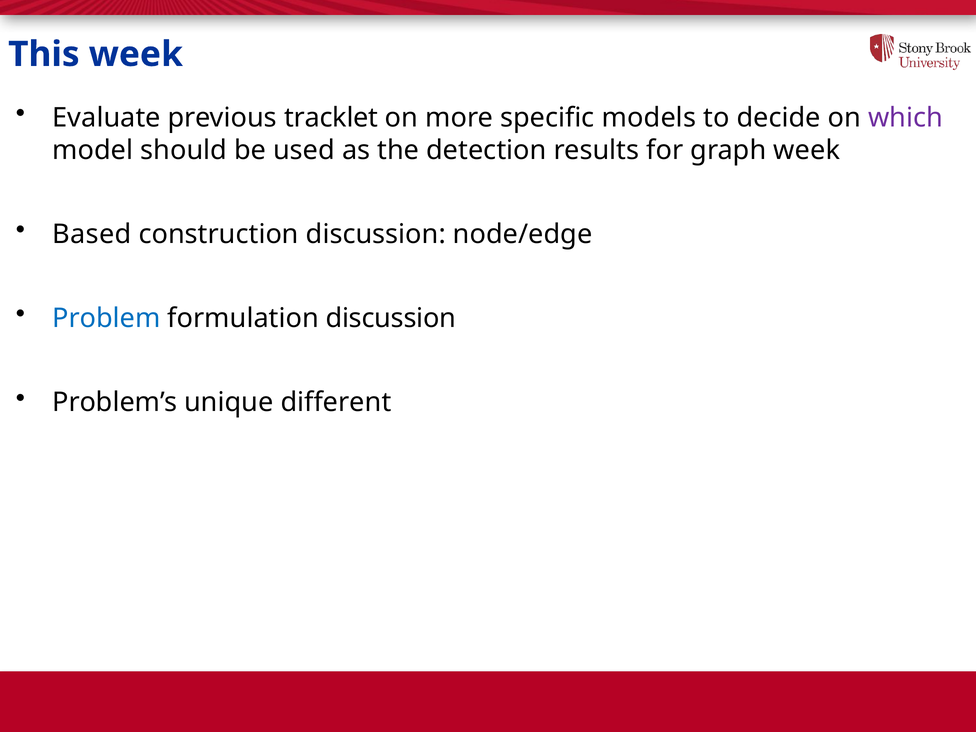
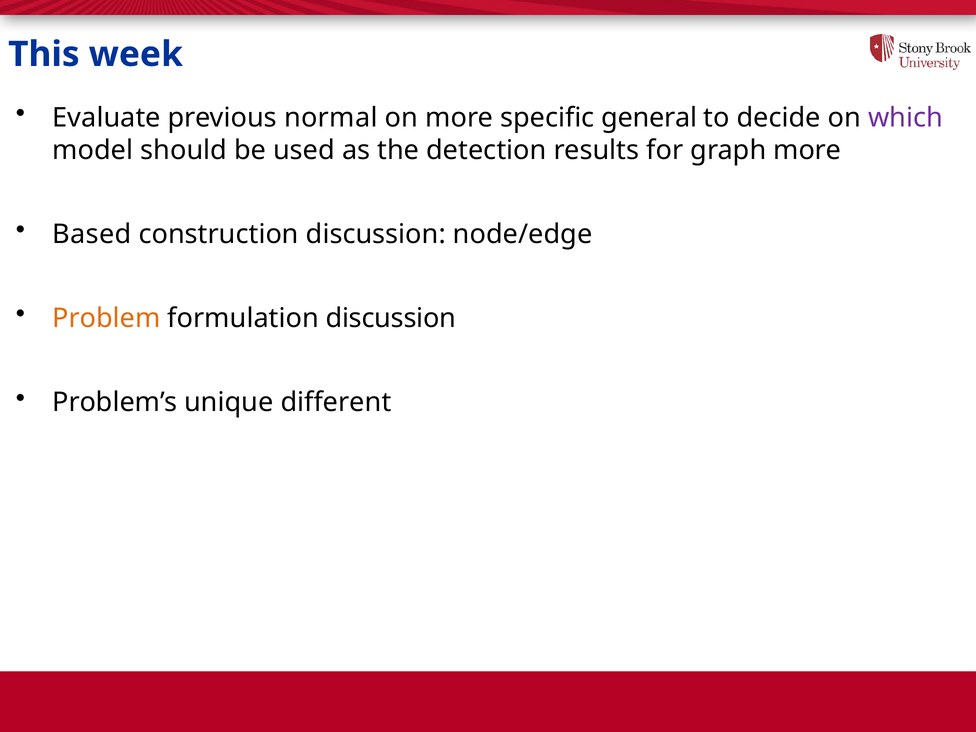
tracklet: tracklet -> normal
models: models -> general
graph week: week -> more
Problem colour: blue -> orange
